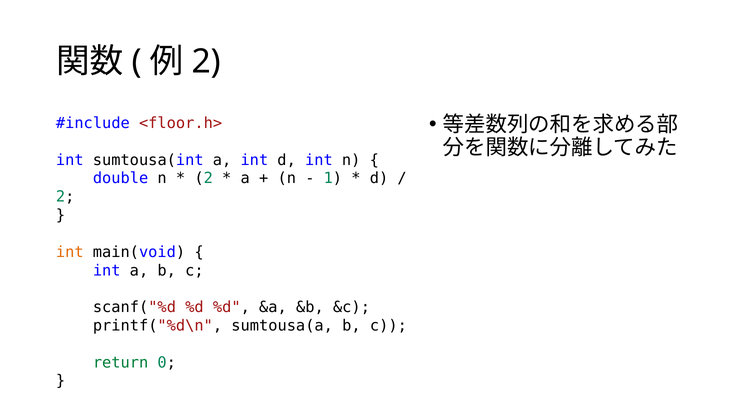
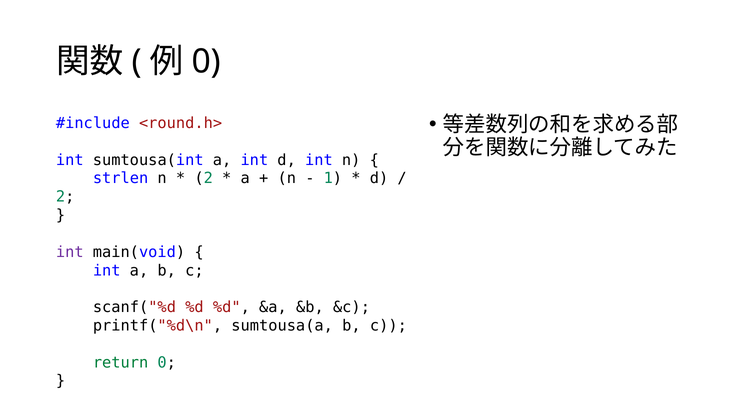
2 at (206, 62): 2 -> 0
<floor.h>: <floor.h> -> <round.h>
double: double -> strlen
int at (70, 252) colour: orange -> purple
